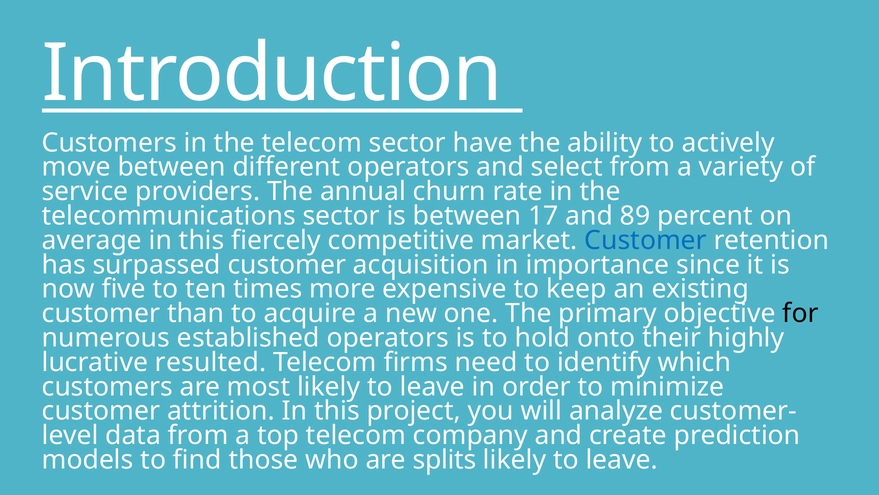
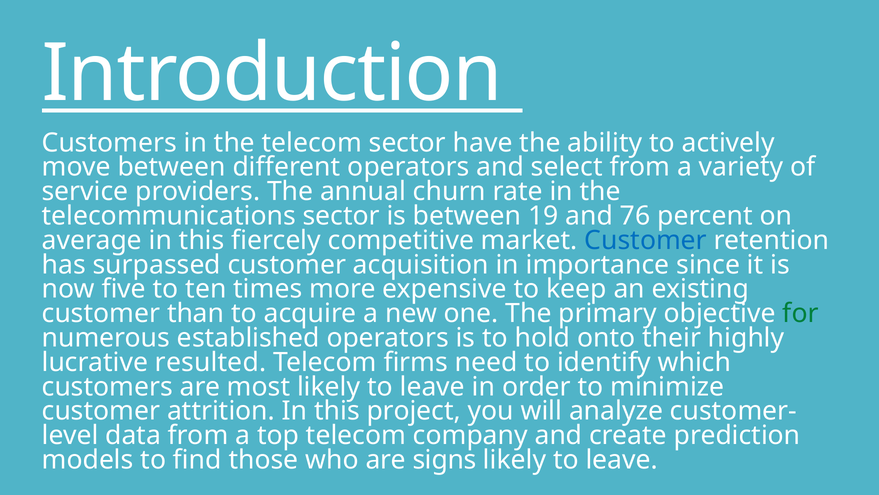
17: 17 -> 19
89: 89 -> 76
for colour: black -> green
splits: splits -> signs
